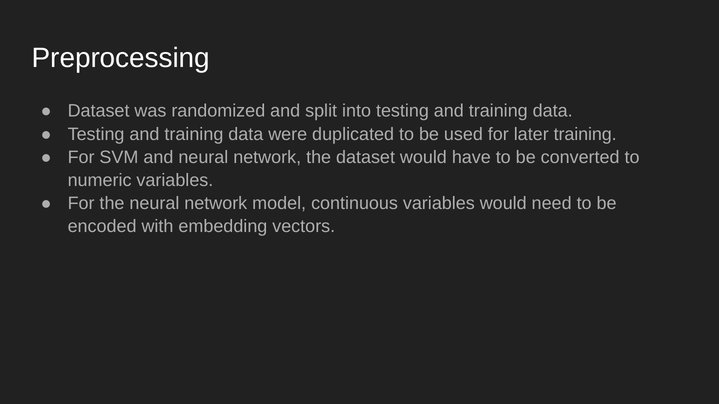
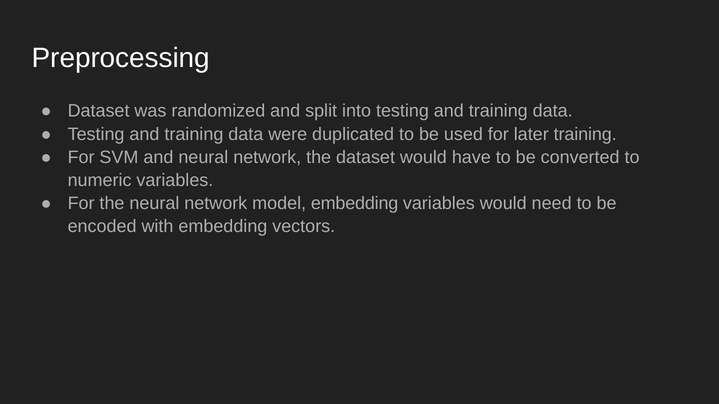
model continuous: continuous -> embedding
